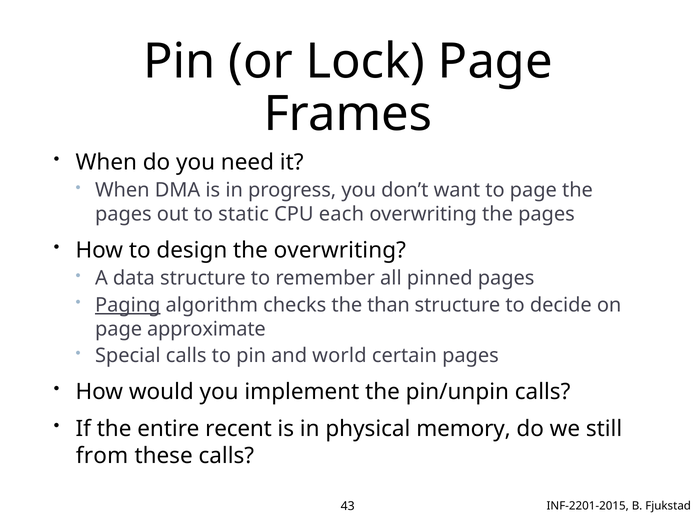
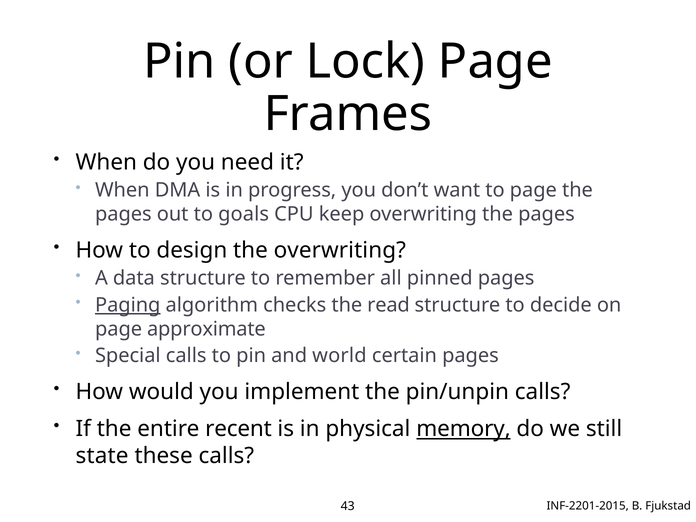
static: static -> goals
each: each -> keep
than: than -> read
memory underline: none -> present
from: from -> state
